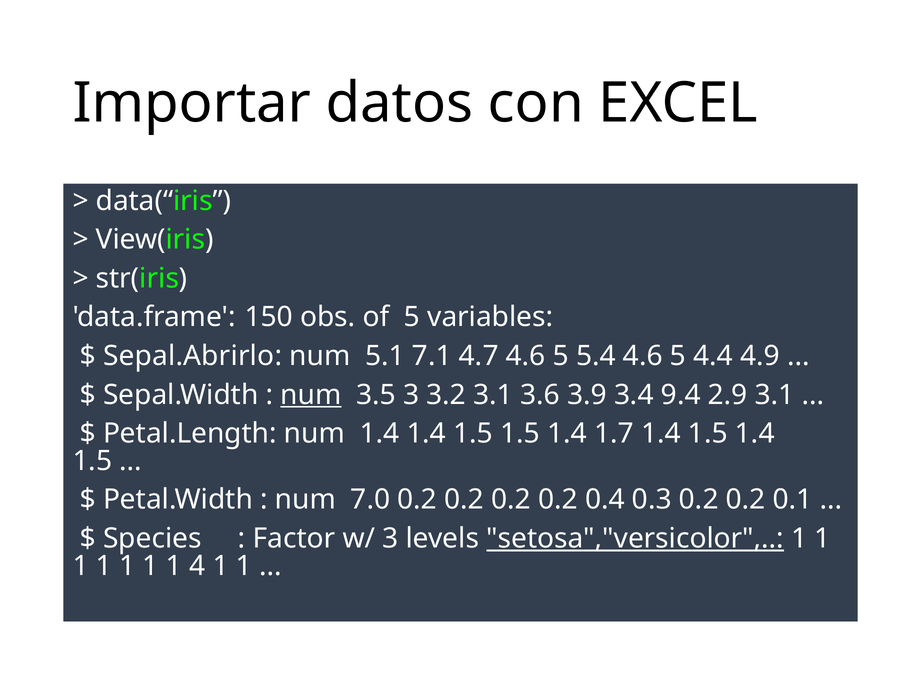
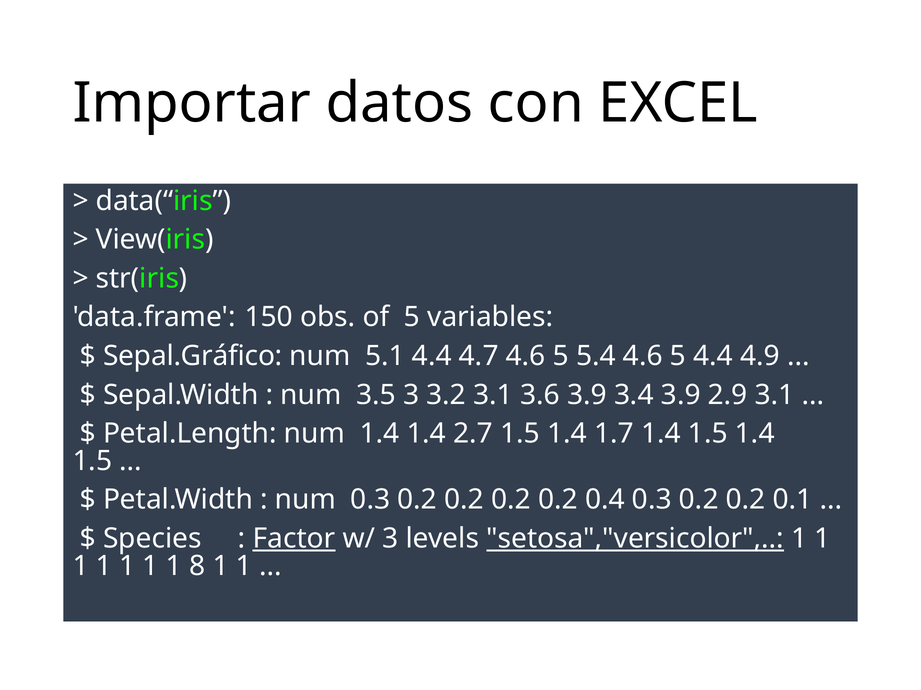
Sepal.Abrirlo: Sepal.Abrirlo -> Sepal.Gráfico
5.1 7.1: 7.1 -> 4.4
num at (311, 395) underline: present -> none
3.4 9.4: 9.4 -> 3.9
1.4 1.4 1.5: 1.5 -> 2.7
num 7.0: 7.0 -> 0.3
Factor underline: none -> present
4: 4 -> 8
